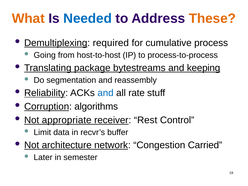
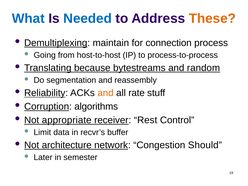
What colour: orange -> blue
required: required -> maintain
cumulative: cumulative -> connection
package: package -> because
keeping: keeping -> random
and at (106, 93) colour: blue -> orange
Carried: Carried -> Should
